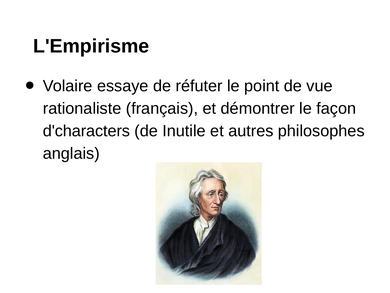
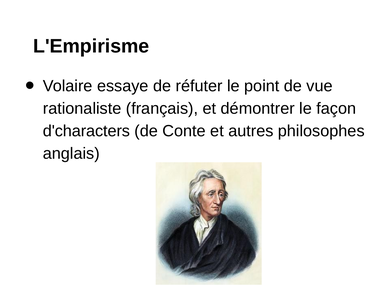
Inutile: Inutile -> Conte
